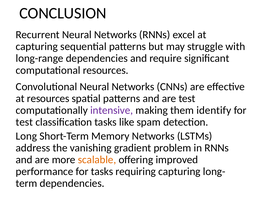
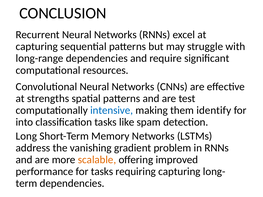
at resources: resources -> strengths
intensive colour: purple -> blue
test at (24, 122): test -> into
